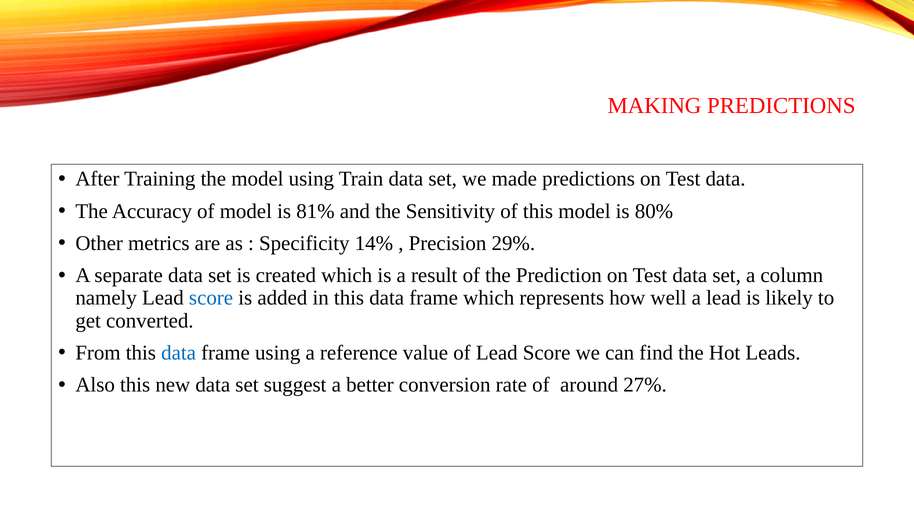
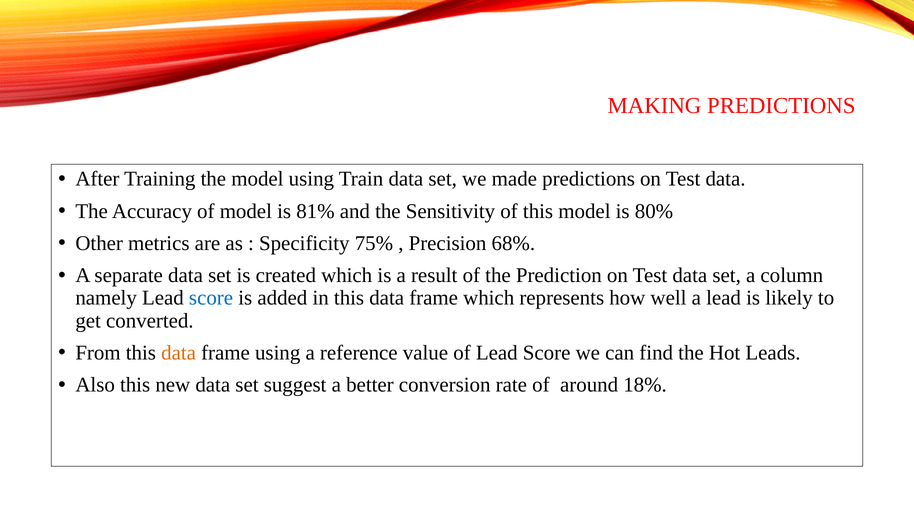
14%: 14% -> 75%
29%: 29% -> 68%
data at (179, 353) colour: blue -> orange
27%: 27% -> 18%
